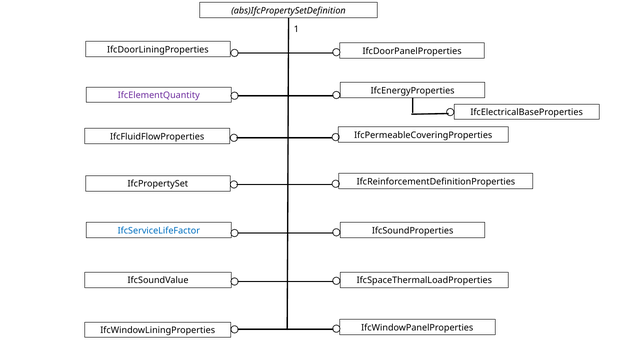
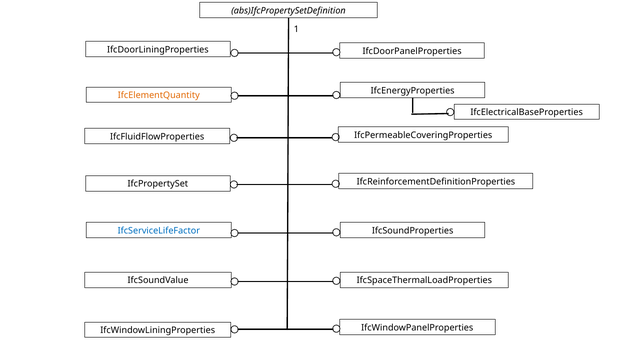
IfcElementQuantity colour: purple -> orange
